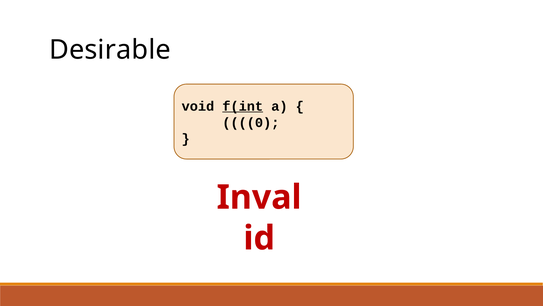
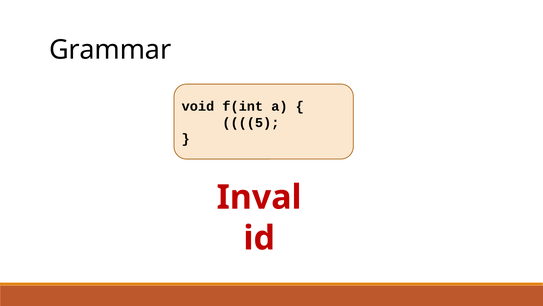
Desirable: Desirable -> Grammar
f(int underline: present -> none
0: 0 -> 5
